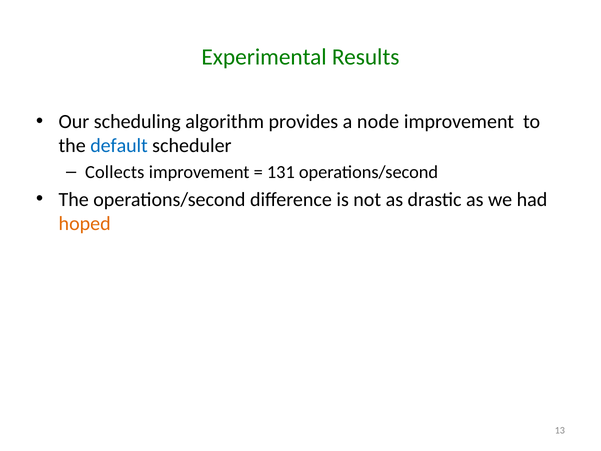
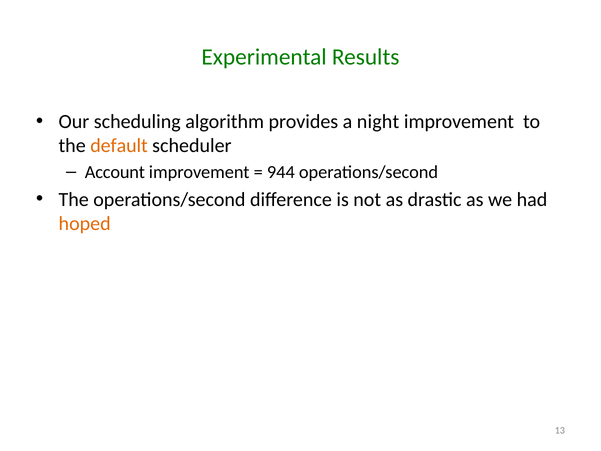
node: node -> night
default colour: blue -> orange
Collects: Collects -> Account
131: 131 -> 944
